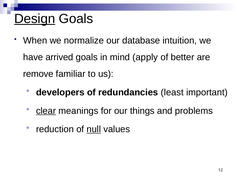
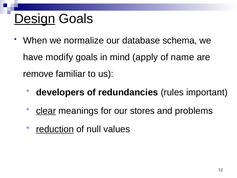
intuition: intuition -> schema
arrived: arrived -> modify
better: better -> name
least: least -> rules
things: things -> stores
reduction underline: none -> present
null underline: present -> none
